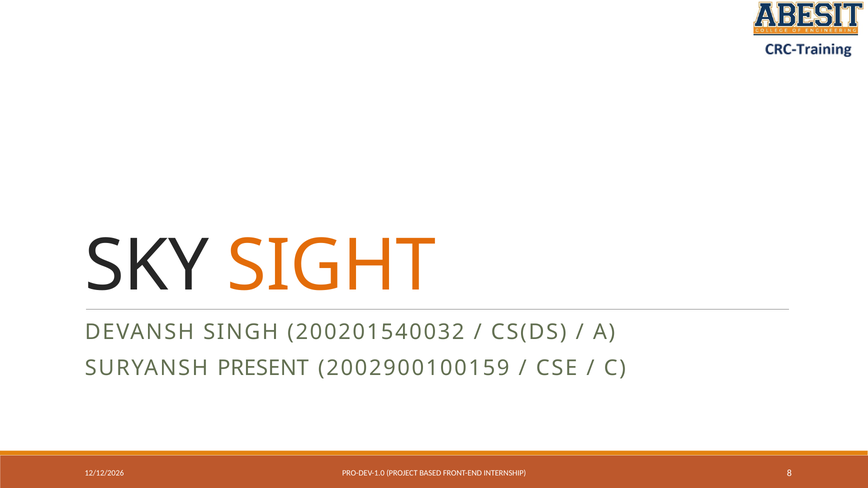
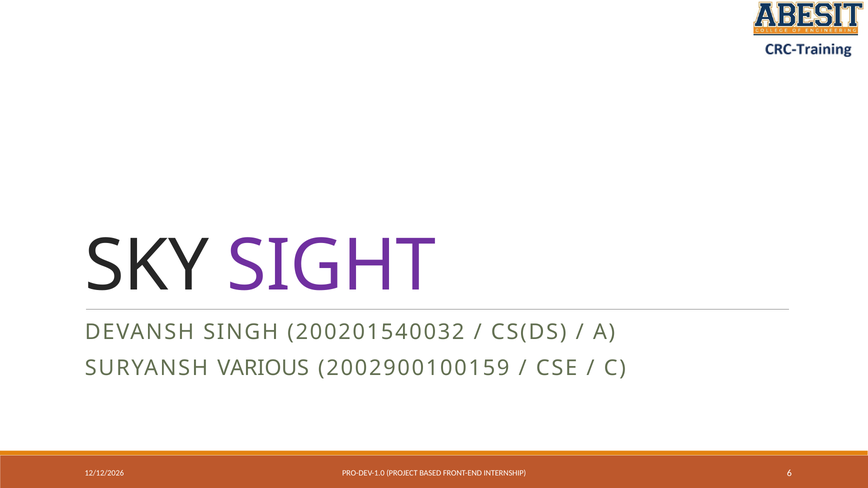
SIGHT colour: orange -> purple
PRESENT: PRESENT -> VARIOUS
8: 8 -> 6
